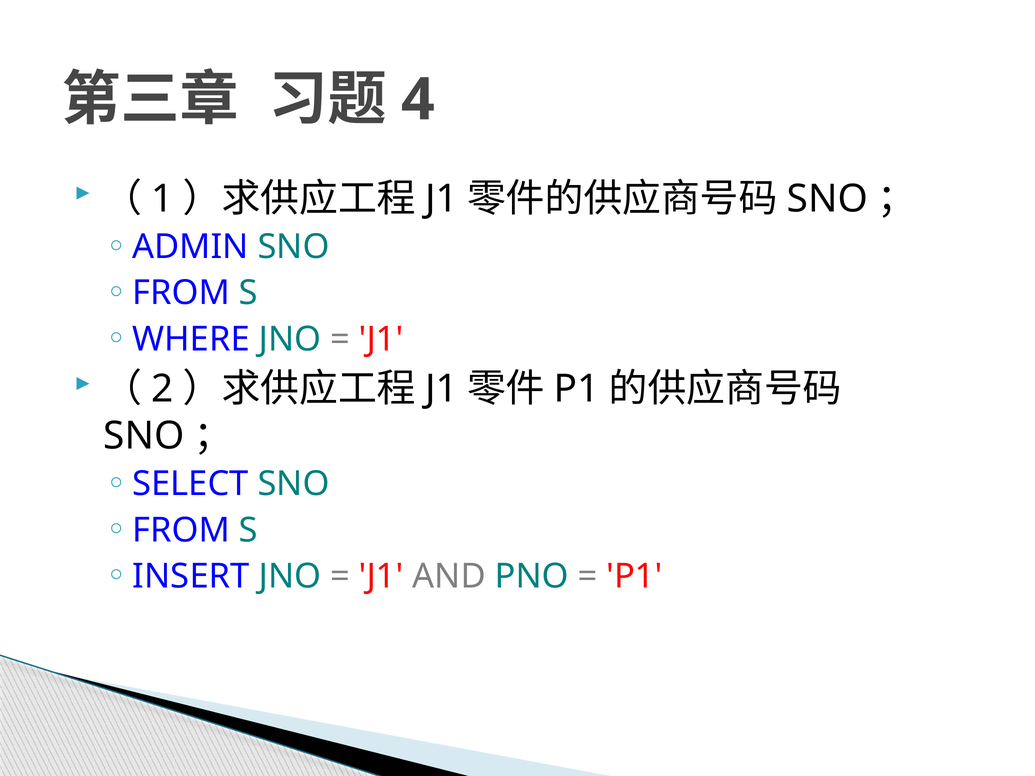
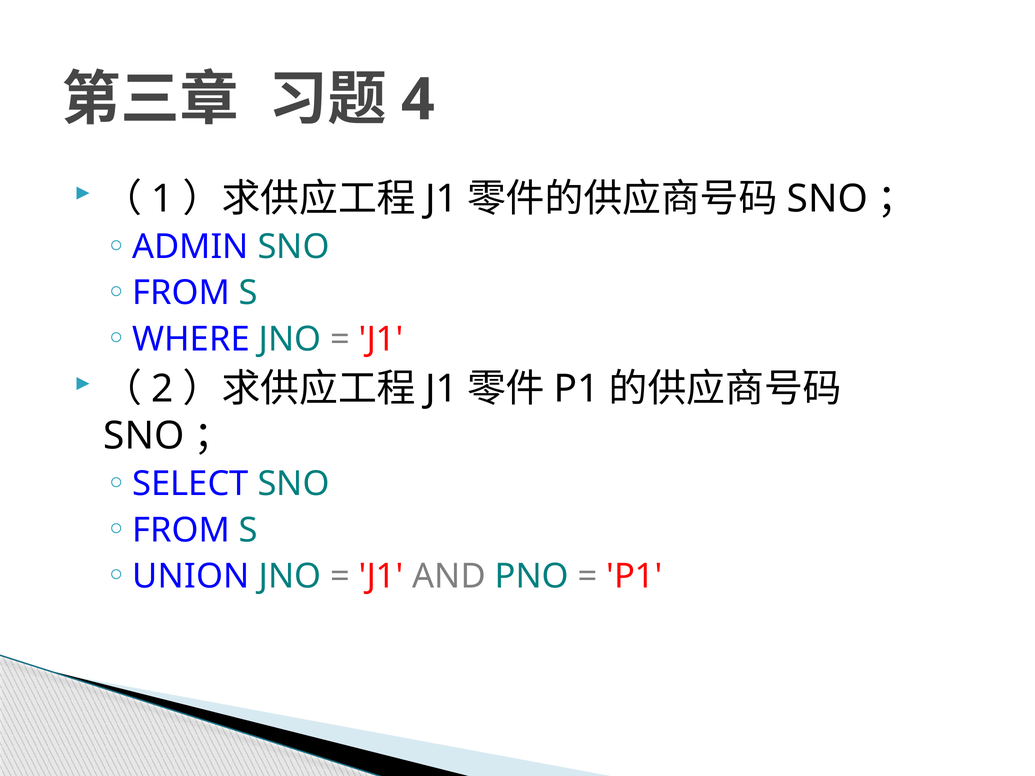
INSERT: INSERT -> UNION
